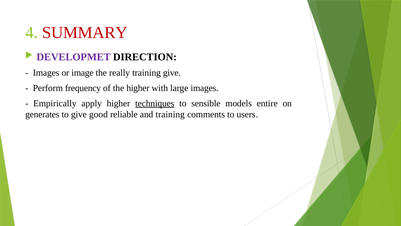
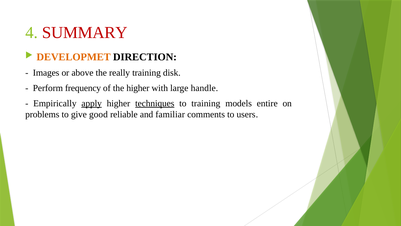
DEVELOPMET colour: purple -> orange
image: image -> above
training give: give -> disk
large images: images -> handle
apply underline: none -> present
to sensible: sensible -> training
generates: generates -> problems
and training: training -> familiar
